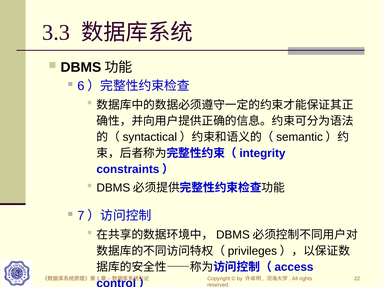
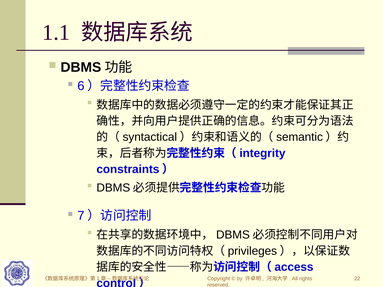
3.3: 3.3 -> 1.1
